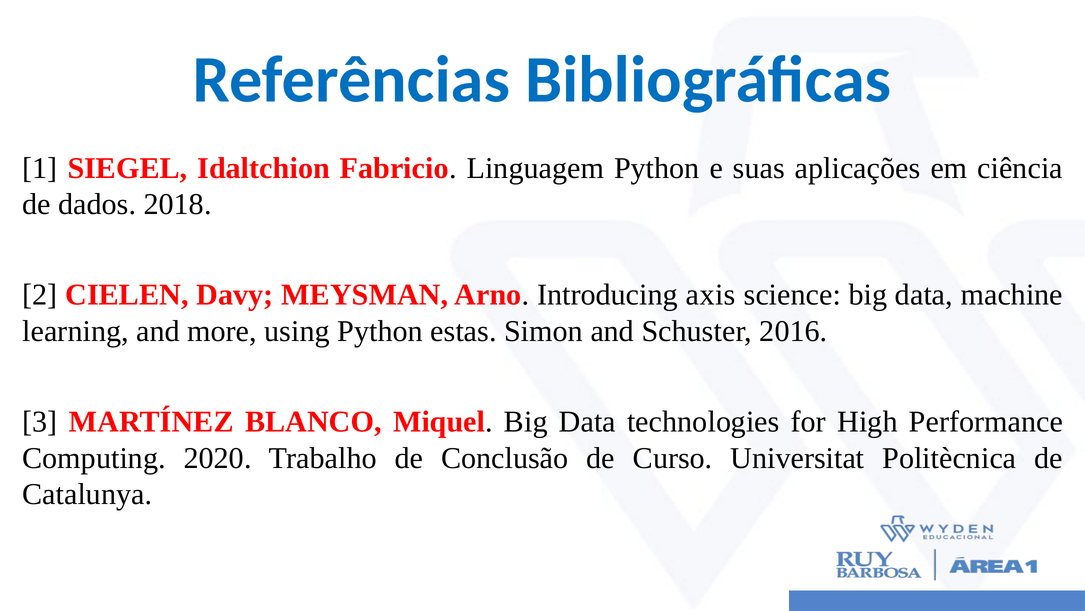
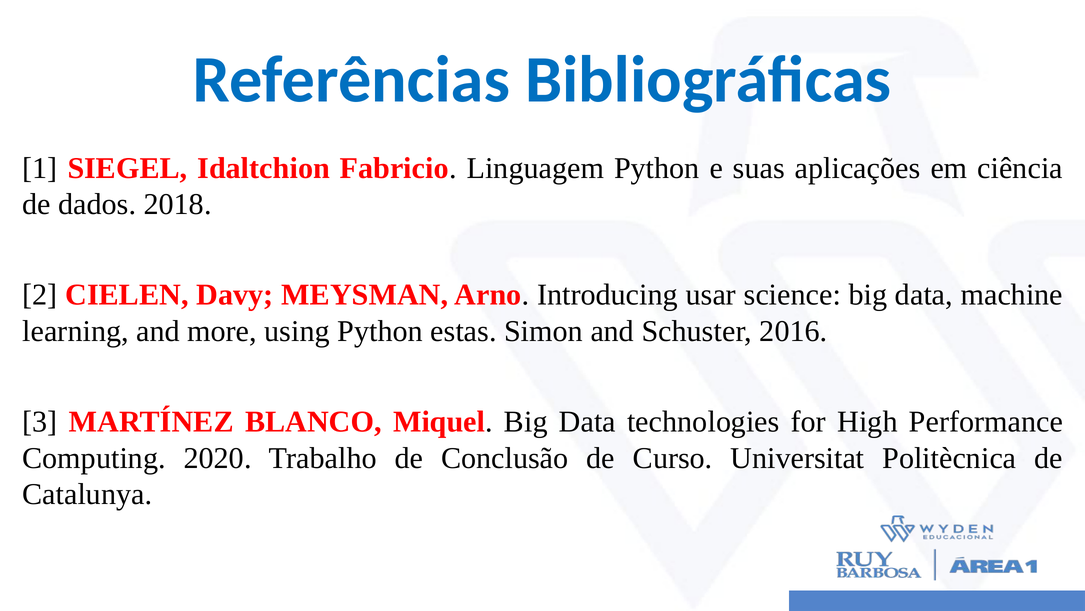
axis: axis -> usar
